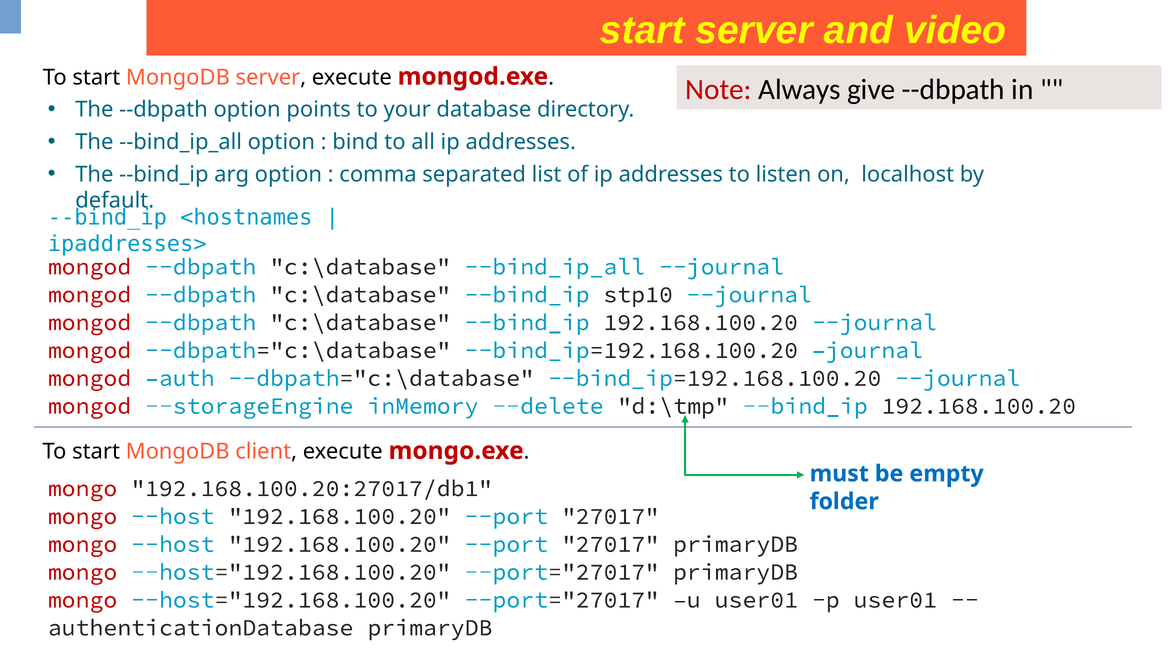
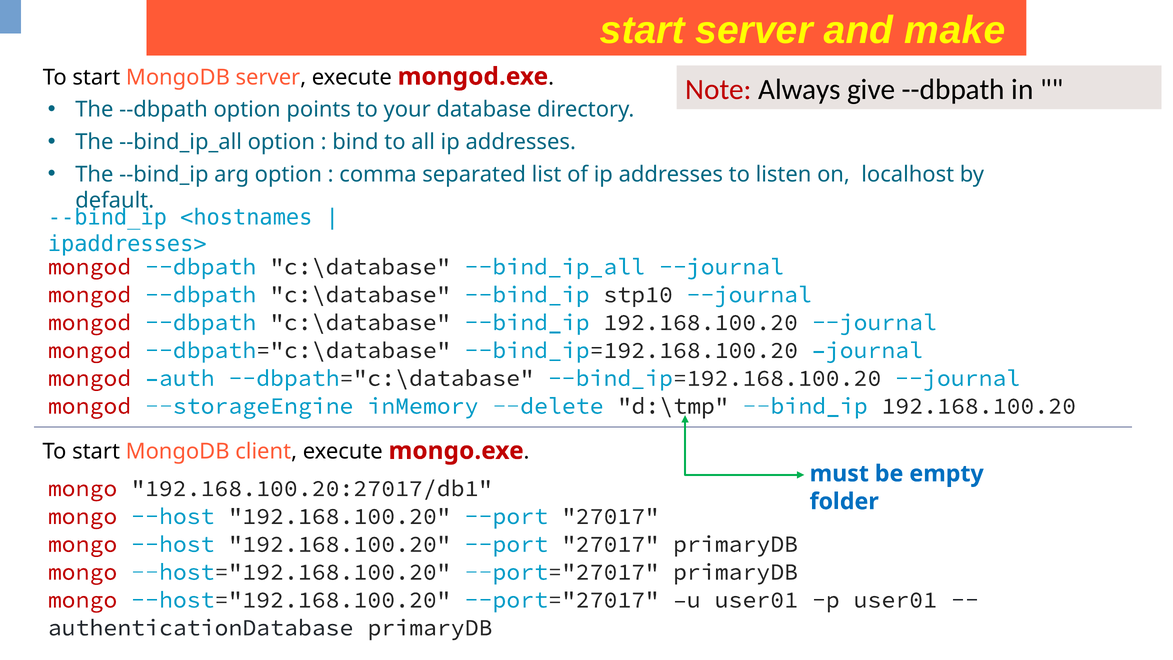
video: video -> make
